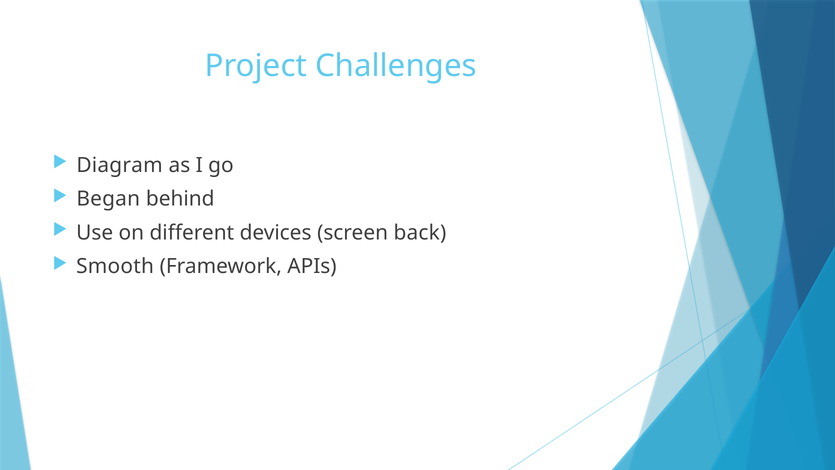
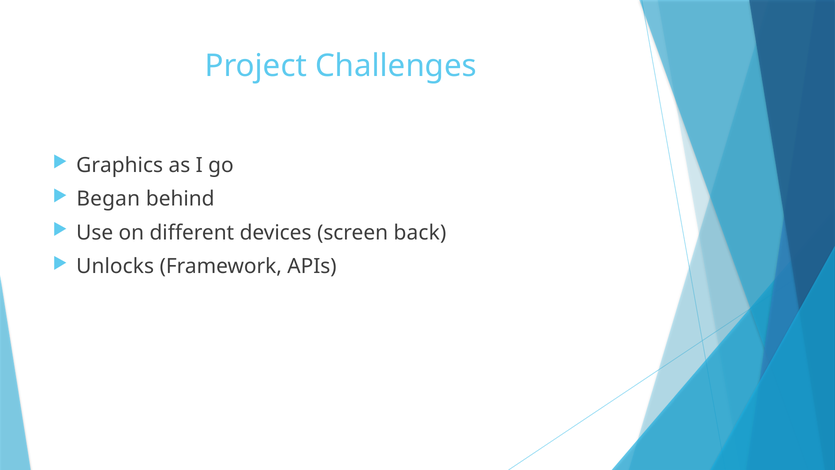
Diagram: Diagram -> Graphics
Smooth: Smooth -> Unlocks
